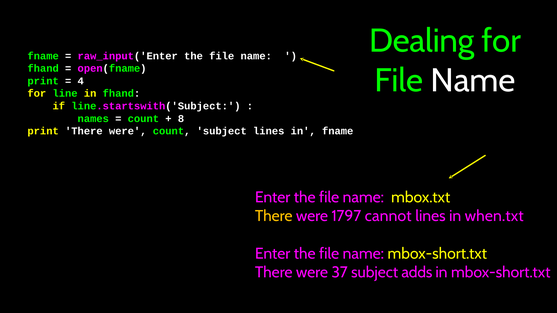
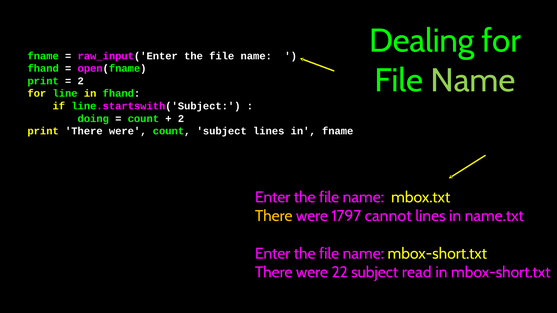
Name at (473, 81) colour: white -> light green
4 at (81, 81): 4 -> 2
names: names -> doing
8 at (181, 119): 8 -> 2
when.txt: when.txt -> name.txt
37: 37 -> 22
adds: adds -> read
